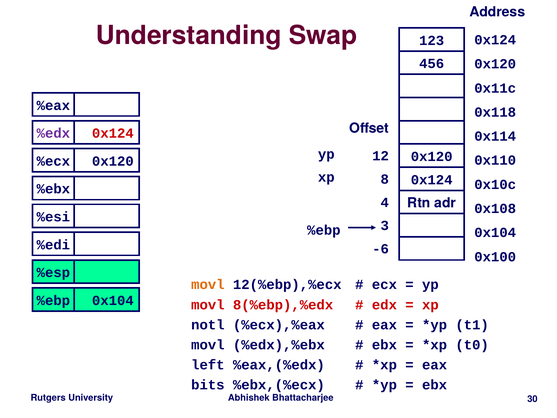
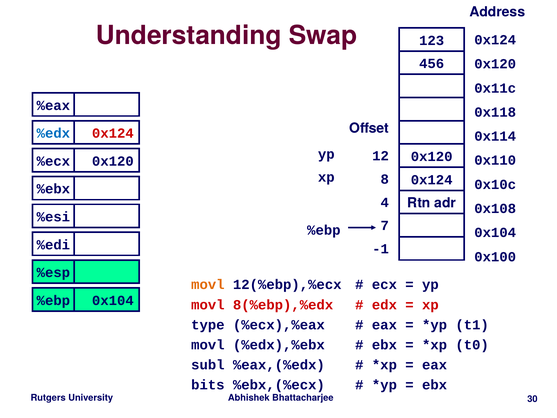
%edx colour: purple -> blue
3: 3 -> 7
-6: -6 -> -1
notl: notl -> type
left: left -> subl
